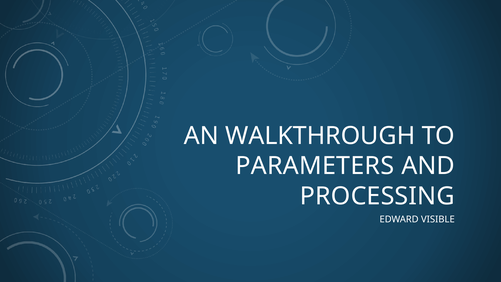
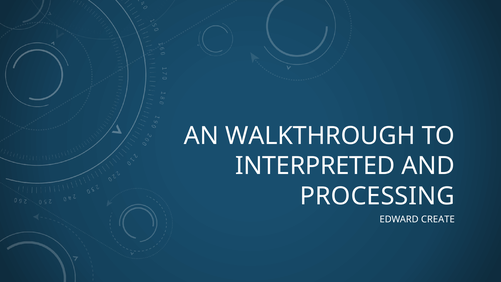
PARAMETERS: PARAMETERS -> INTERPRETED
VISIBLE: VISIBLE -> CREATE
